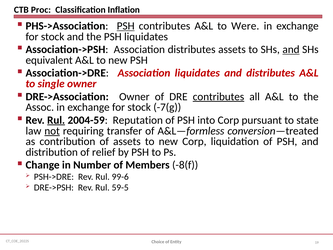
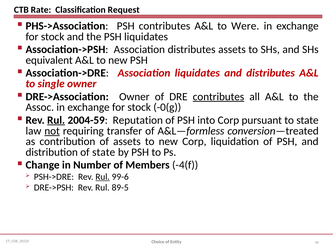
Proc: Proc -> Rate
Inflation: Inflation -> Request
PSH at (126, 26) underline: present -> none
and at (291, 49) underline: present -> none
-7(g: -7(g -> -0(g
of relief: relief -> state
-8(f: -8(f -> -4(f
Rul at (103, 177) underline: none -> present
59-5: 59-5 -> 89-5
